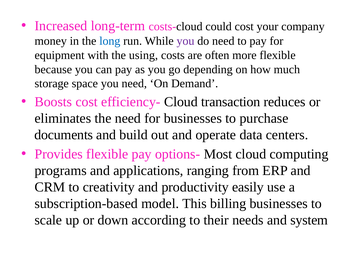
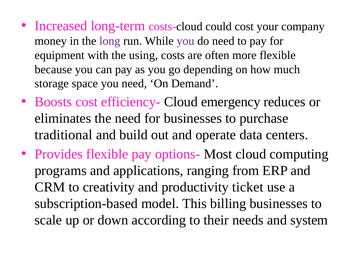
long colour: blue -> purple
transaction: transaction -> emergency
documents: documents -> traditional
easily: easily -> ticket
